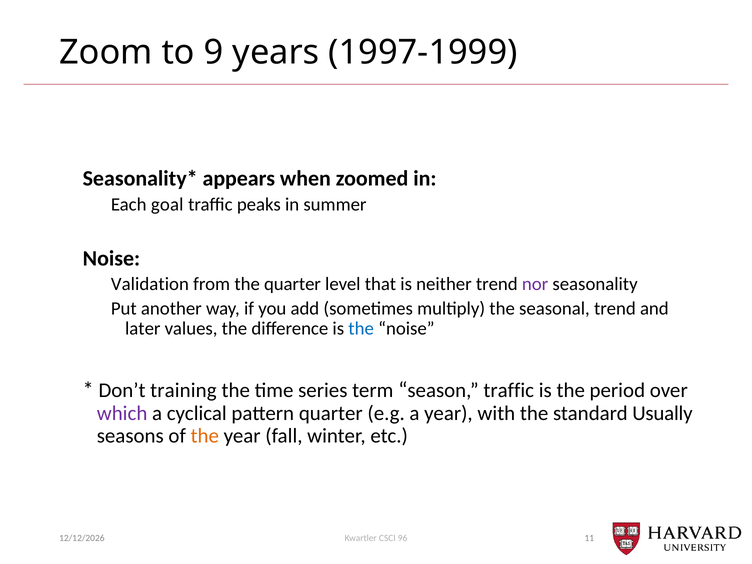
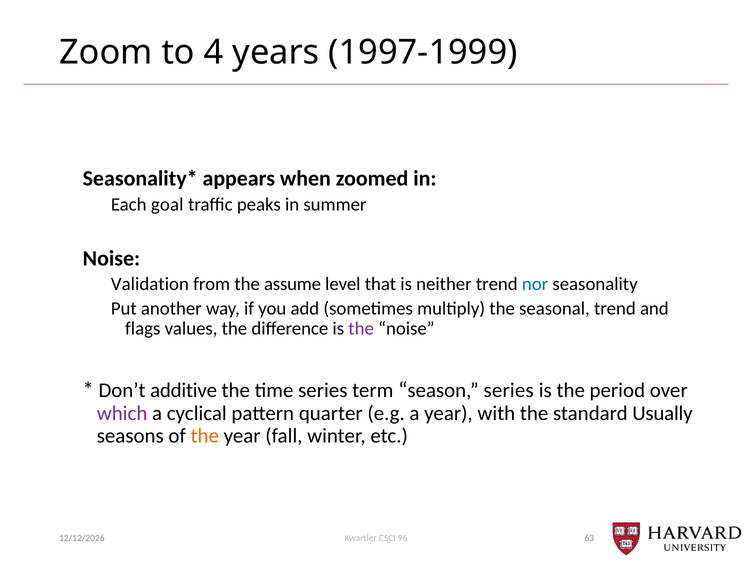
9: 9 -> 4
the quarter: quarter -> assume
nor colour: purple -> blue
later: later -> flags
the at (361, 329) colour: blue -> purple
training: training -> additive
season traffic: traffic -> series
11: 11 -> 63
